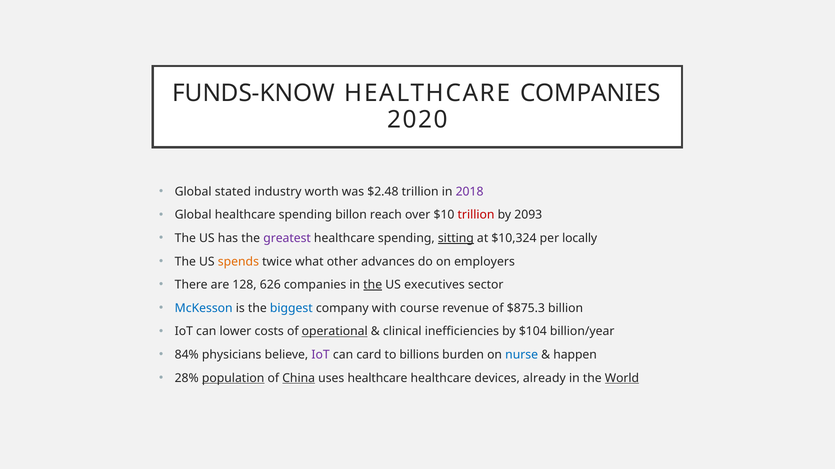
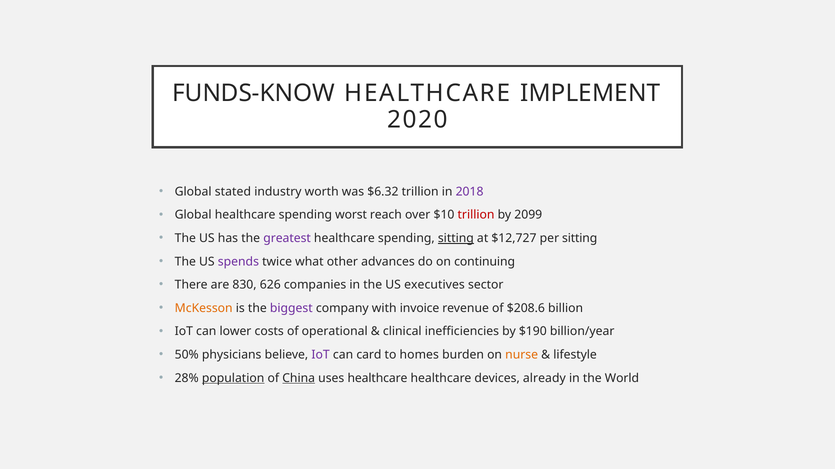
HEALTHCARE COMPANIES: COMPANIES -> IMPLEMENT
$2.48: $2.48 -> $6.32
billon: billon -> worst
2093: 2093 -> 2099
$10,324: $10,324 -> $12,727
per locally: locally -> sitting
spends colour: orange -> purple
employers: employers -> continuing
128: 128 -> 830
the at (373, 285) underline: present -> none
McKesson colour: blue -> orange
biggest colour: blue -> purple
course: course -> invoice
$875.3: $875.3 -> $208.6
operational underline: present -> none
$104: $104 -> $190
84%: 84% -> 50%
billions: billions -> homes
nurse colour: blue -> orange
happen: happen -> lifestyle
World underline: present -> none
